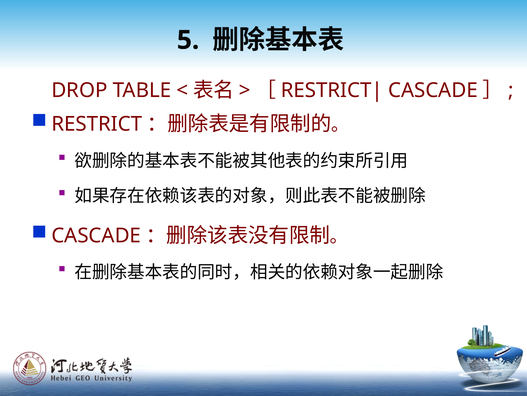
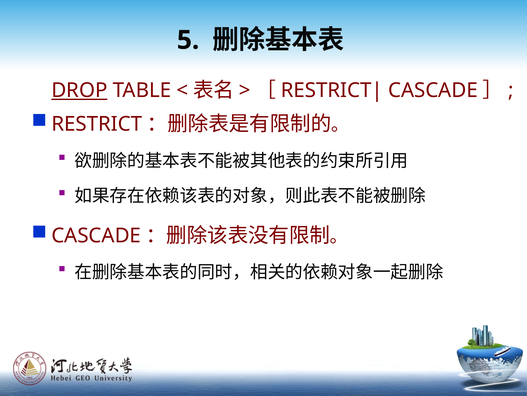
DROP underline: none -> present
